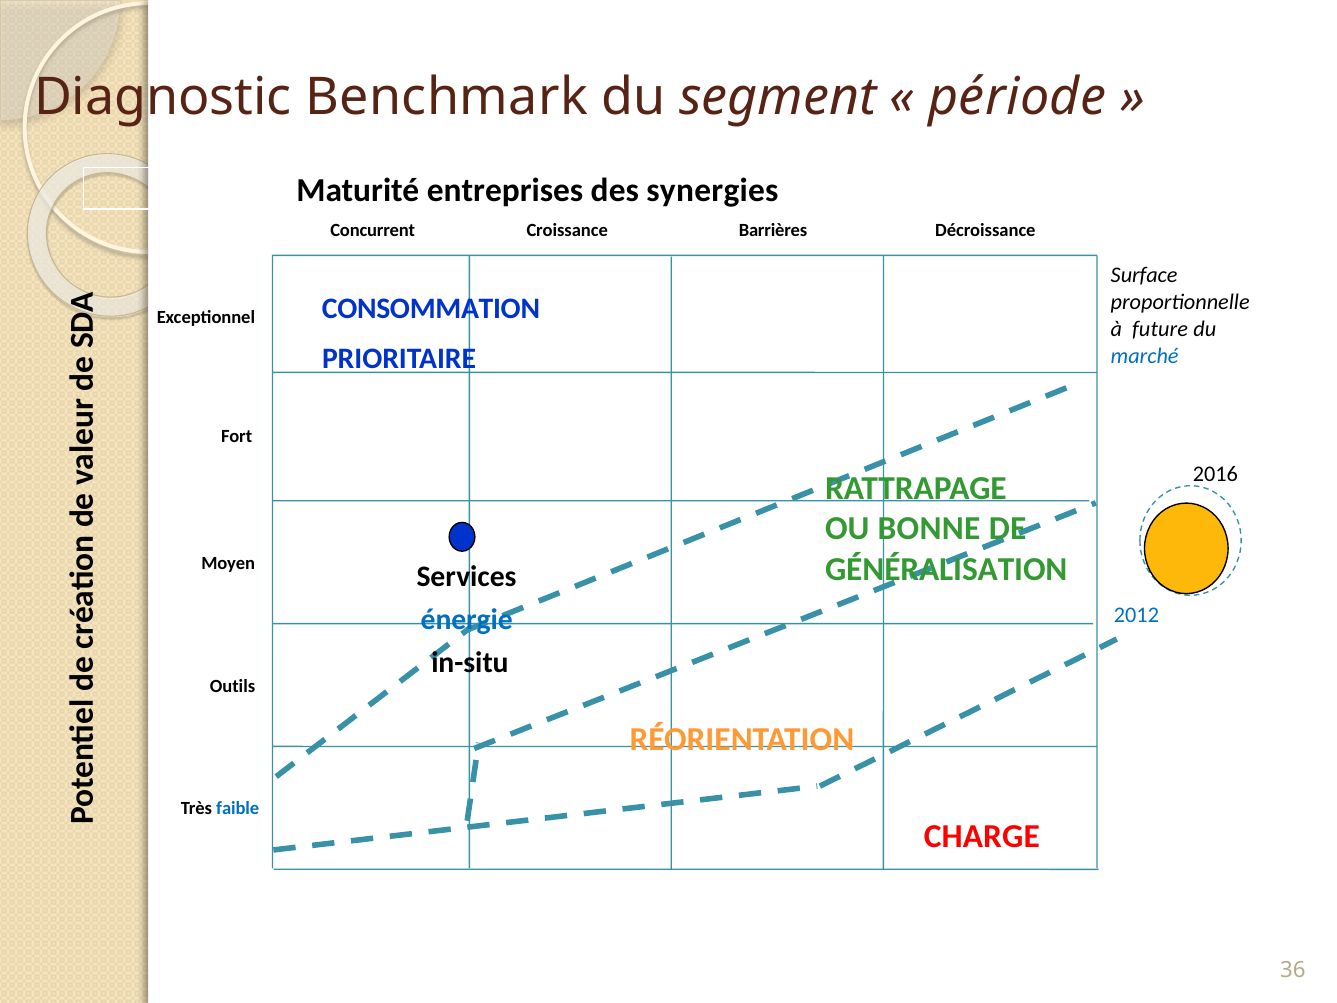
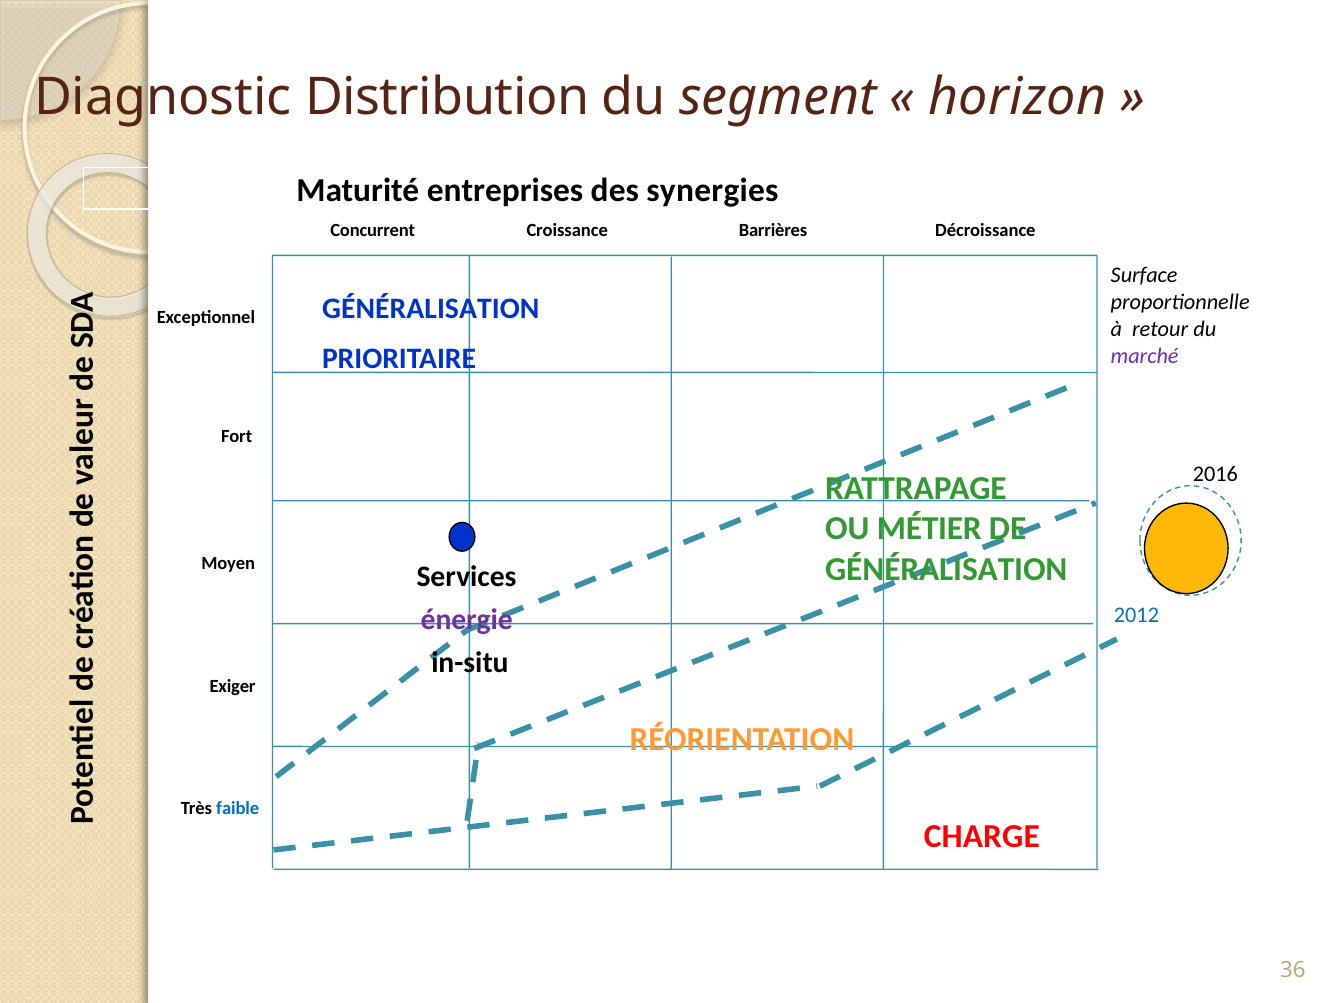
Benchmark: Benchmark -> Distribution
période: période -> horizon
CONSOMMATION at (431, 309): CONSOMMATION -> GÉNÉRALISATION
future: future -> retour
marché colour: blue -> purple
BONNE: BONNE -> MÉTIER
énergie colour: blue -> purple
Outils: Outils -> Exiger
